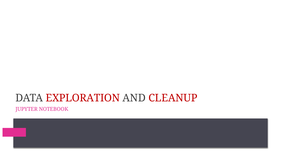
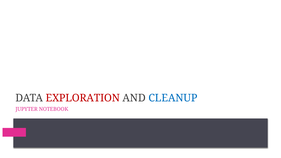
CLEANUP colour: red -> blue
